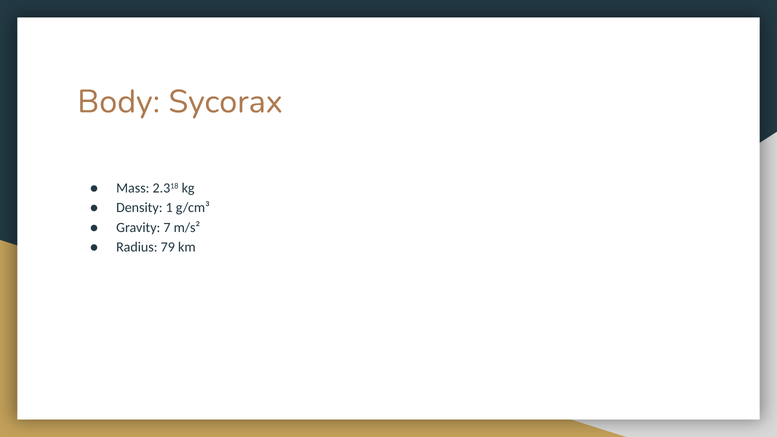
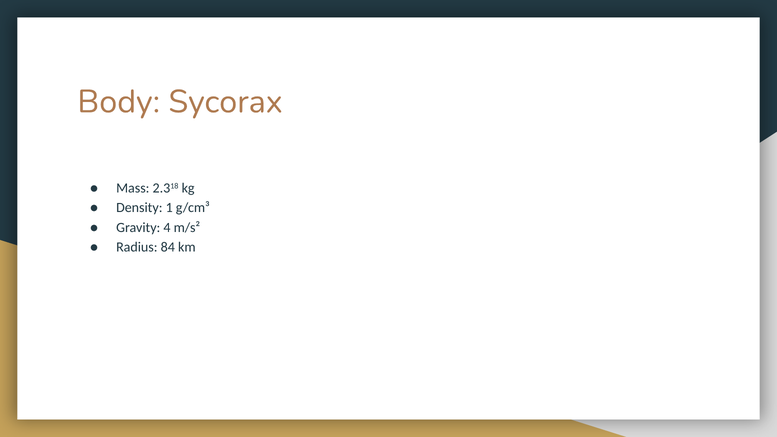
7: 7 -> 4
79: 79 -> 84
